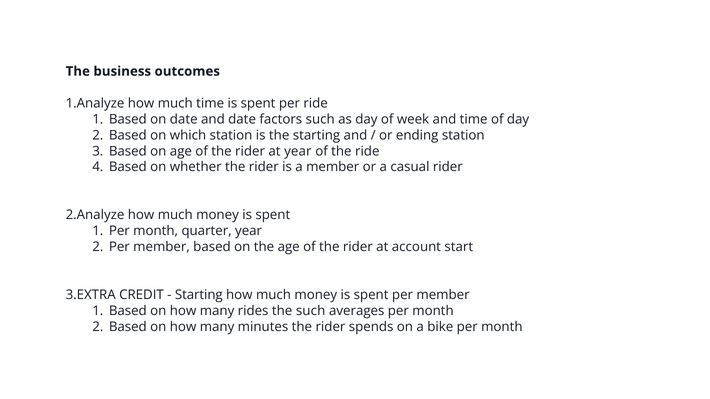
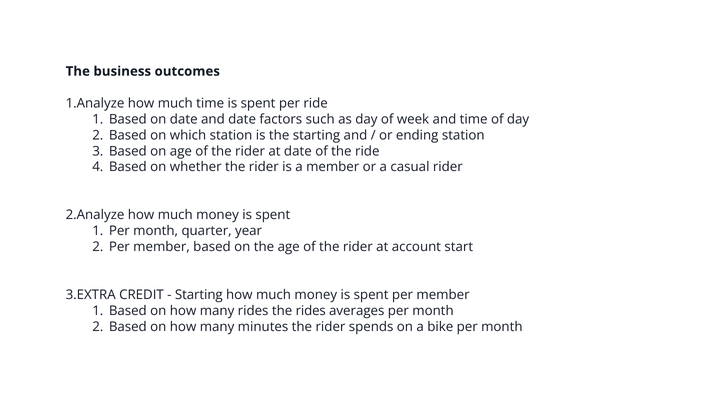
at year: year -> date
the such: such -> rides
